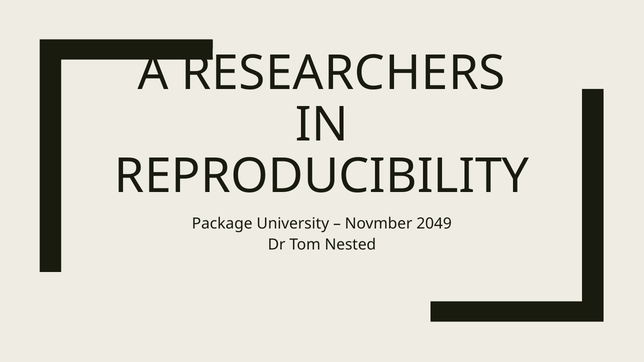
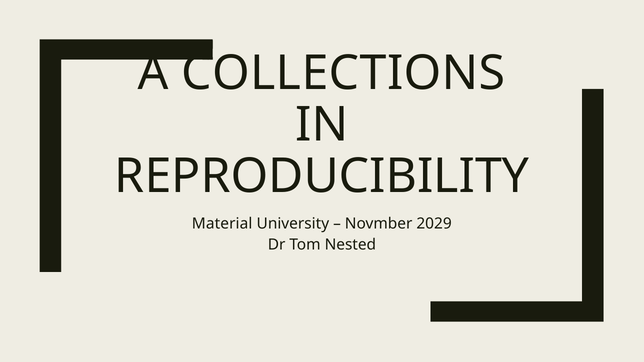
RESEARCHERS: RESEARCHERS -> COLLECTIONS
Package: Package -> Material
2049: 2049 -> 2029
